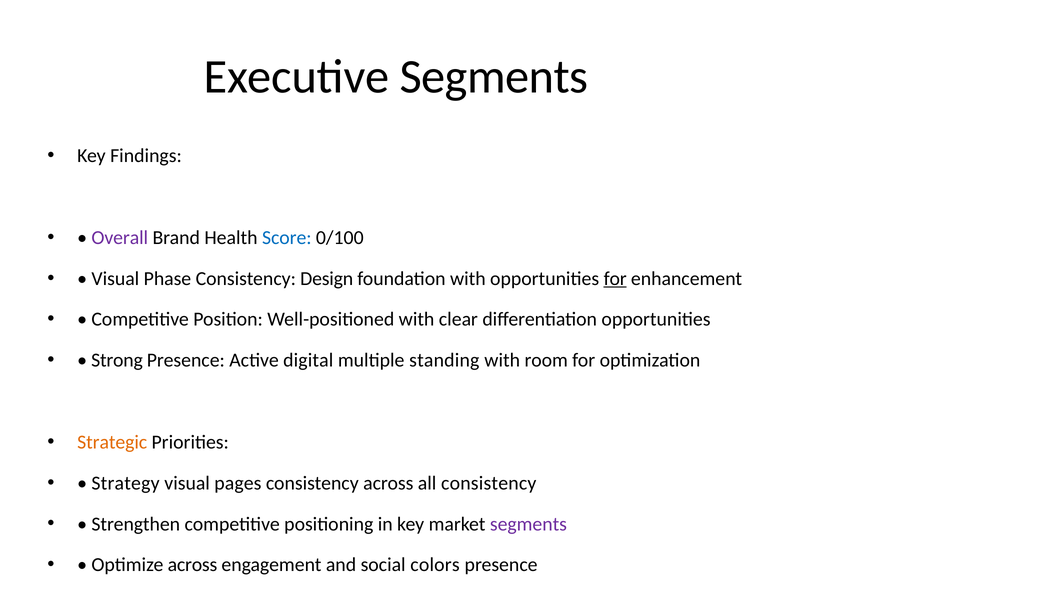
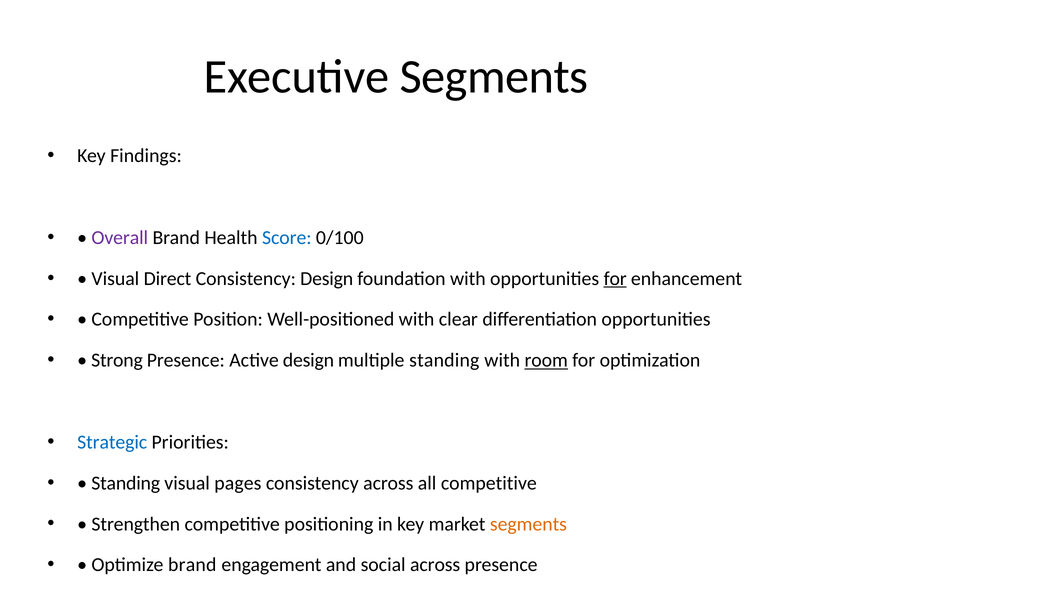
Phase: Phase -> Direct
Active digital: digital -> design
room underline: none -> present
Strategic colour: orange -> blue
Strategy at (126, 483): Strategy -> Standing
all consistency: consistency -> competitive
segments at (528, 524) colour: purple -> orange
Optimize across: across -> brand
social colors: colors -> across
